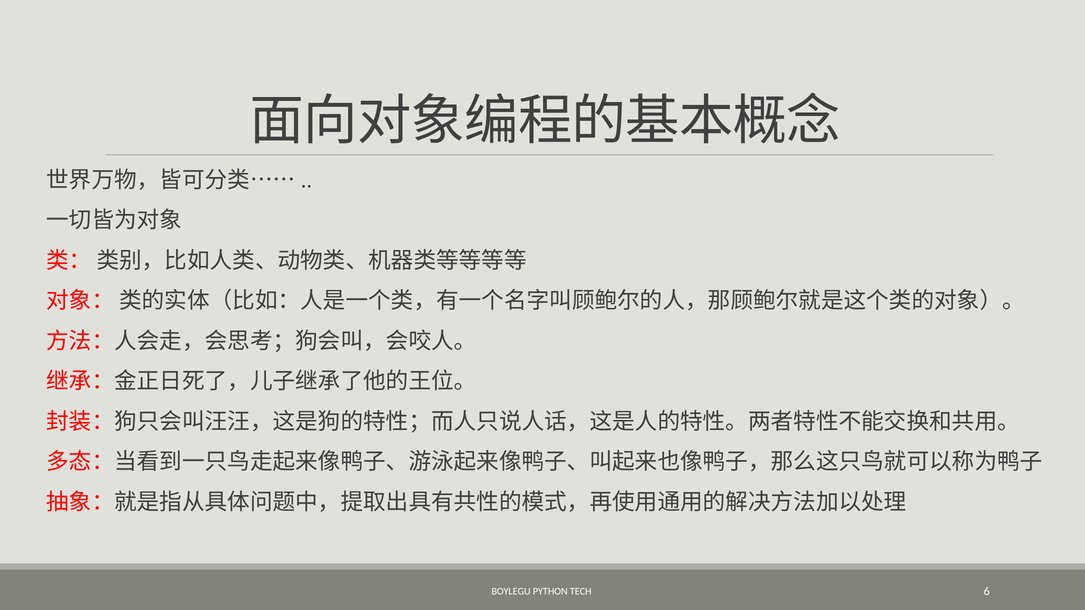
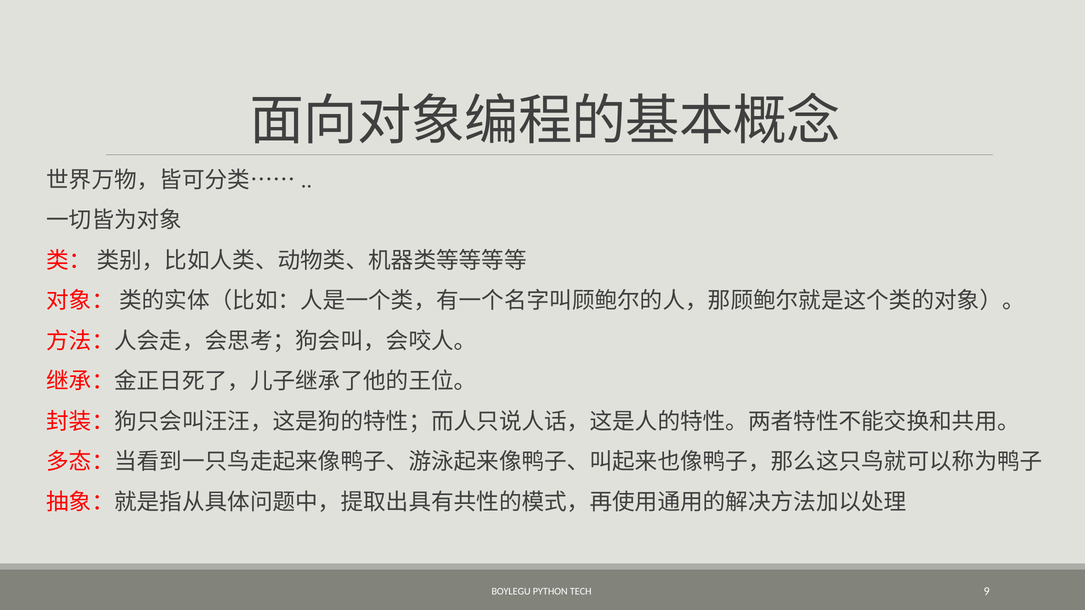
6: 6 -> 9
